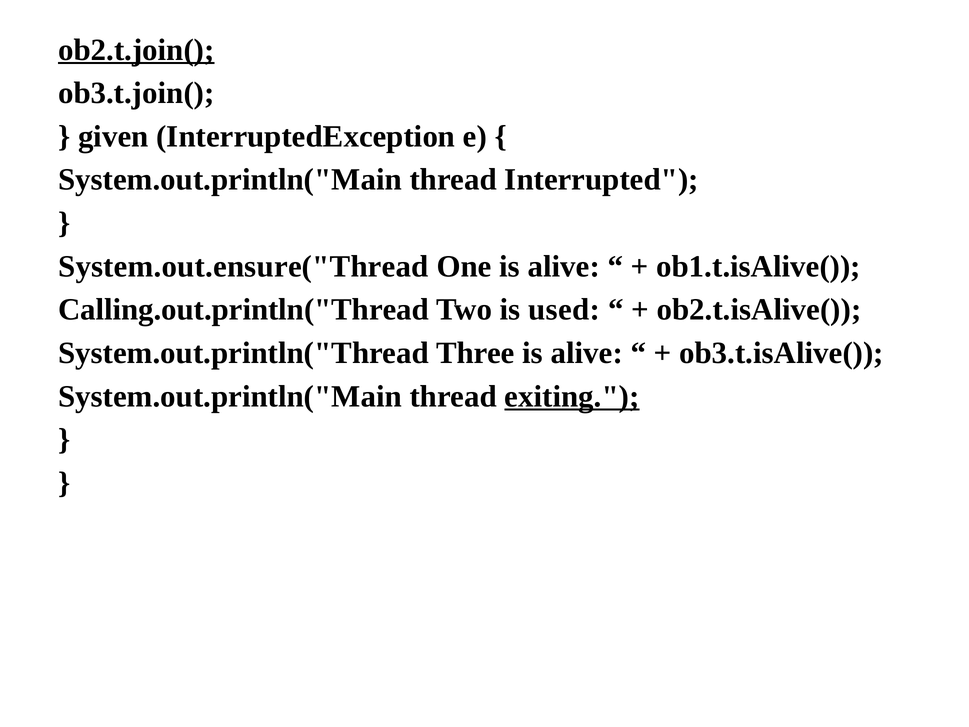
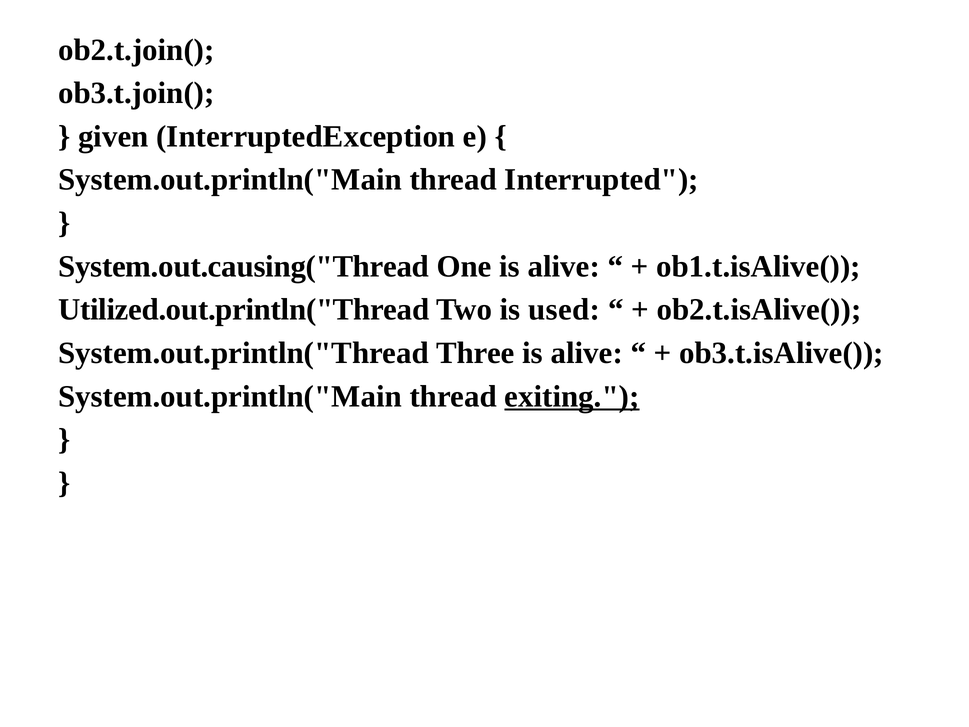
ob2.t.join( underline: present -> none
System.out.ensure("Thread: System.out.ensure("Thread -> System.out.causing("Thread
Calling.out.println("Thread: Calling.out.println("Thread -> Utilized.out.println("Thread
